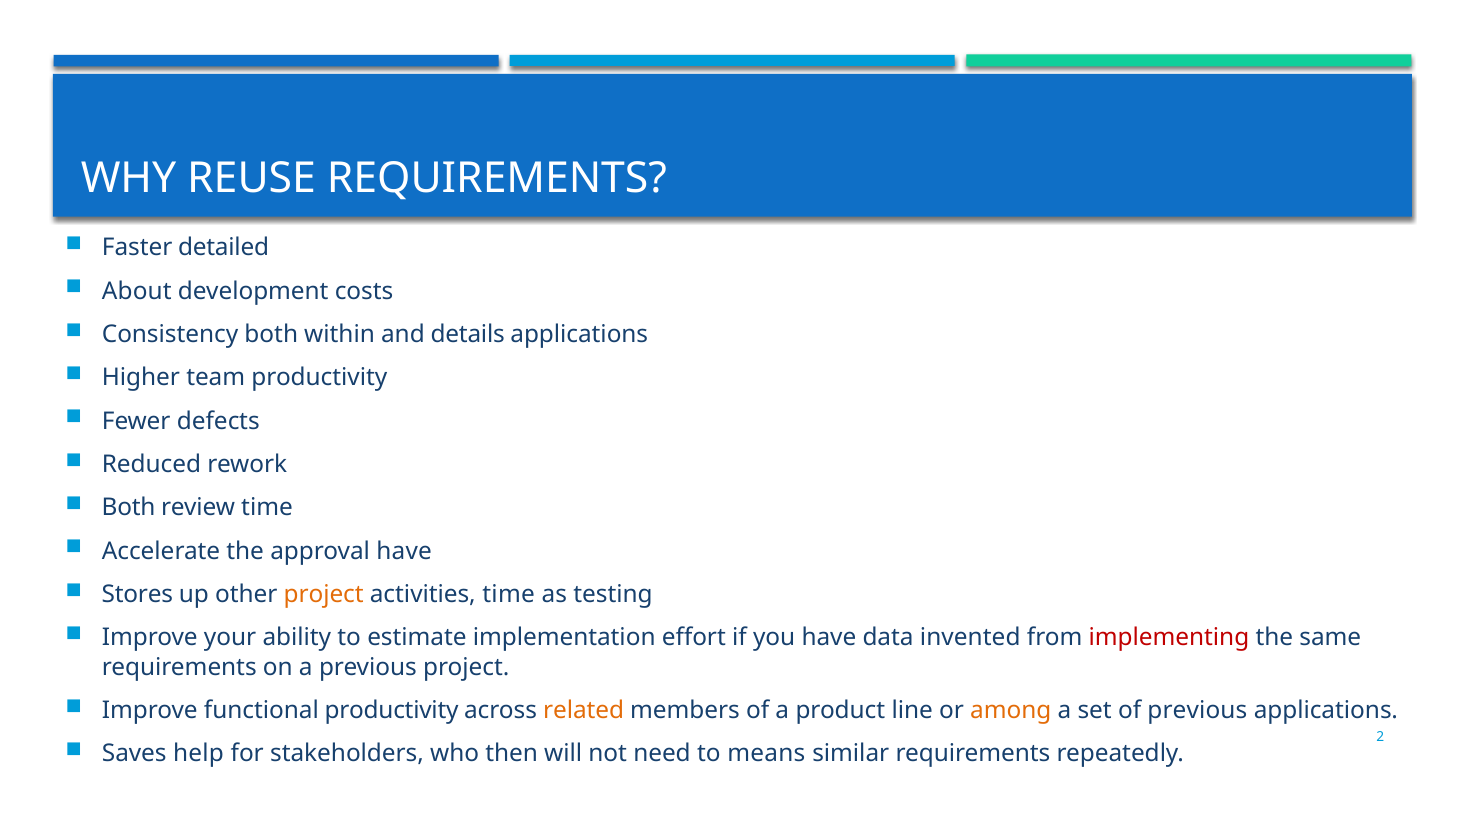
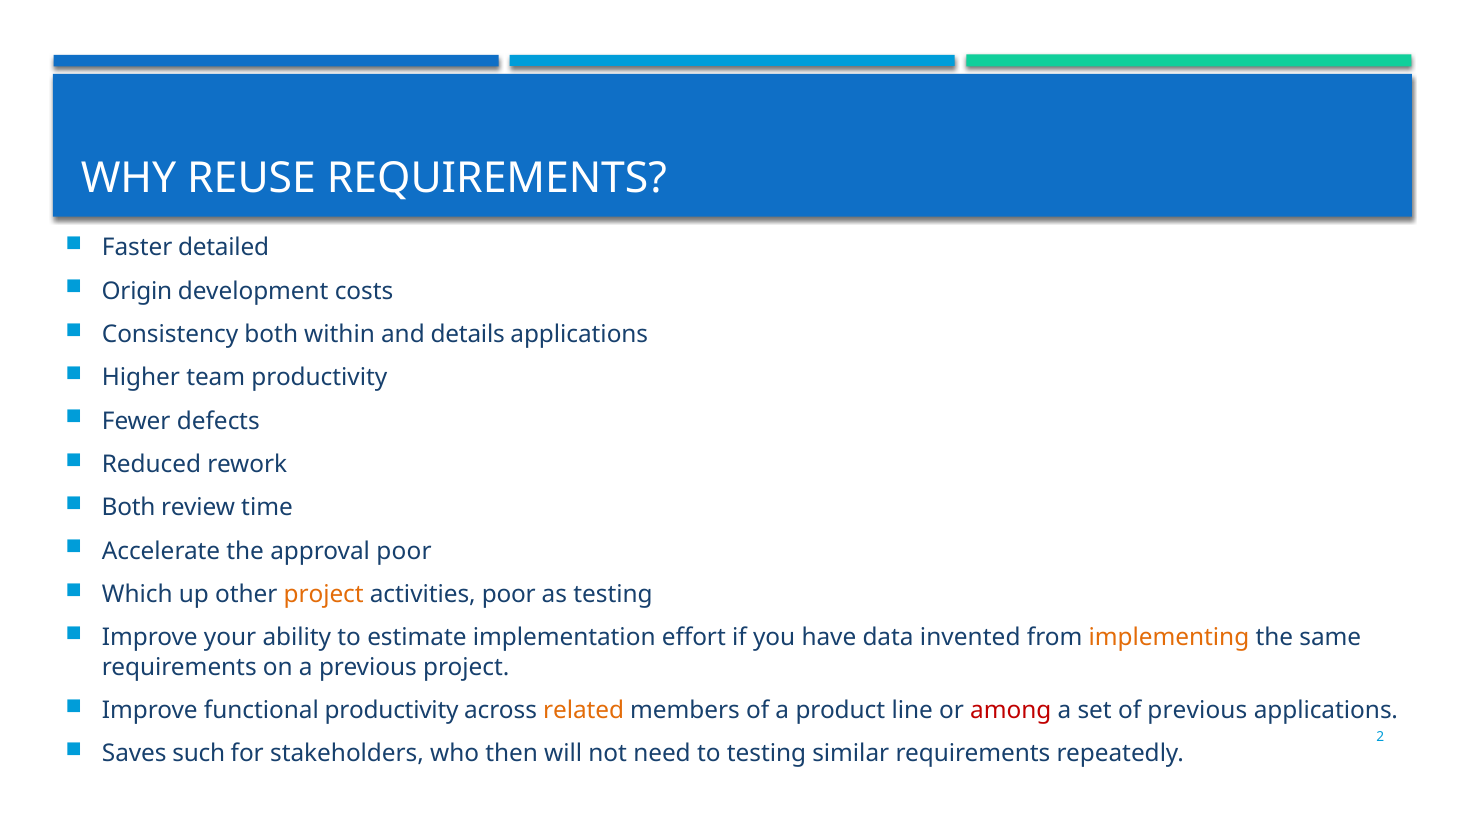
About: About -> Origin
approval have: have -> poor
Stores: Stores -> Which
activities time: time -> poor
implementing colour: red -> orange
among colour: orange -> red
help: help -> such
to means: means -> testing
